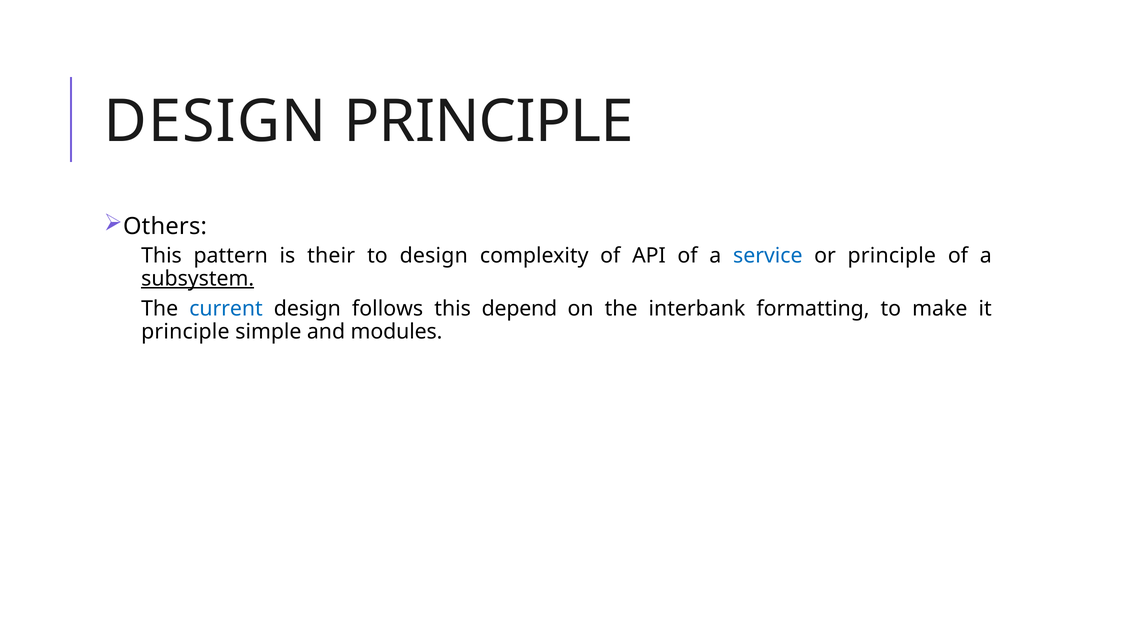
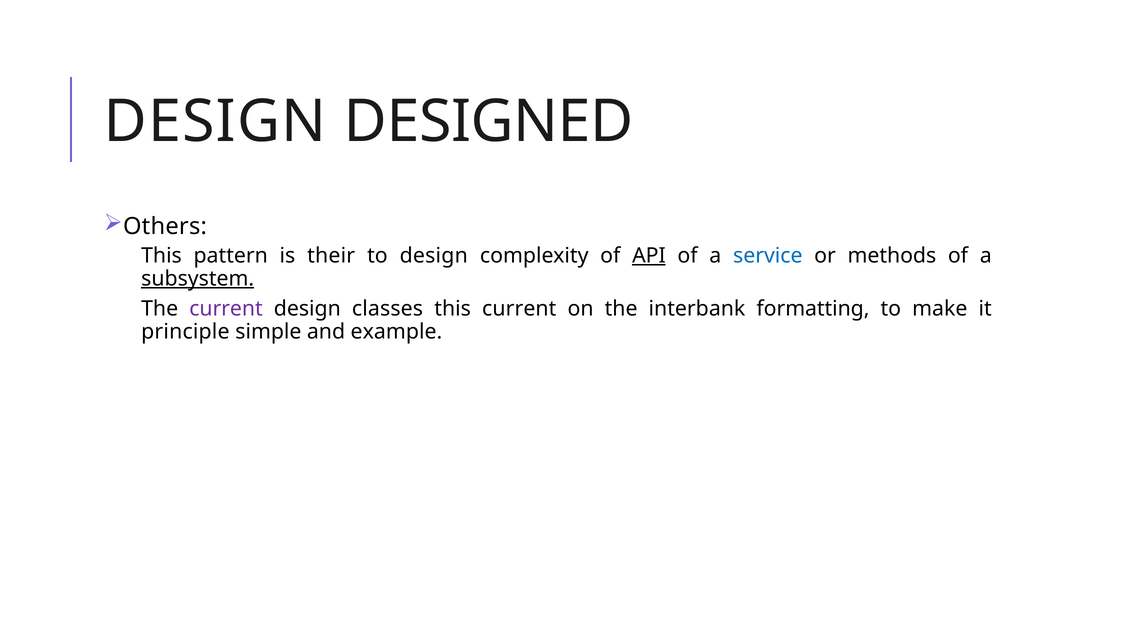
DESIGN PRINCIPLE: PRINCIPLE -> DESIGNED
API underline: none -> present
or principle: principle -> methods
current at (226, 309) colour: blue -> purple
follows: follows -> classes
this depend: depend -> current
modules: modules -> example
